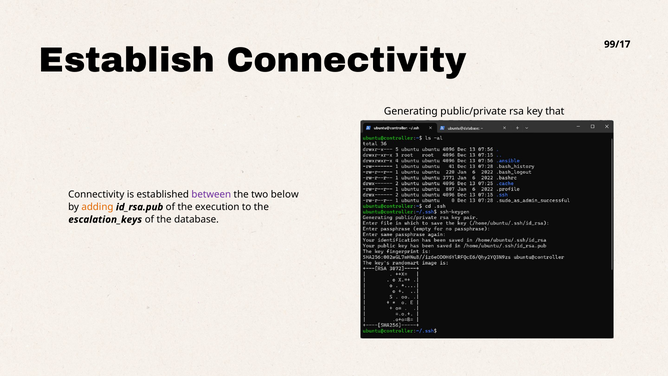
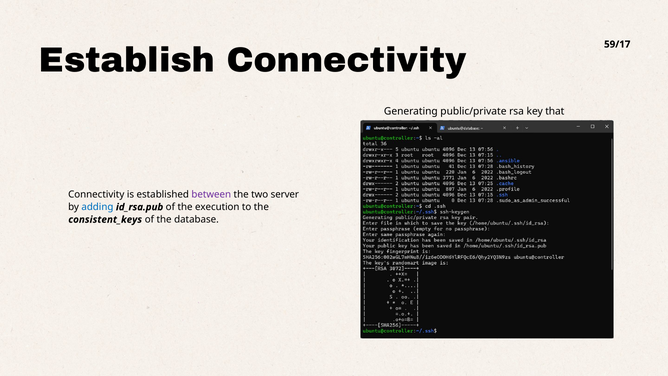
99/17: 99/17 -> 59/17
below: below -> server
adding colour: orange -> blue
escalation_keys: escalation_keys -> consistent_keys
